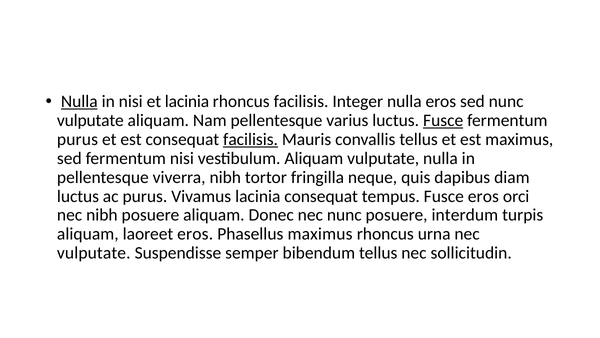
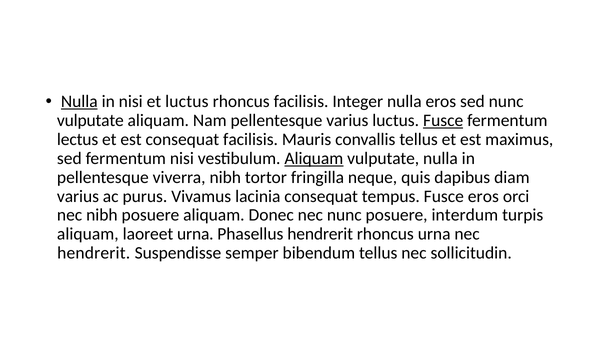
et lacinia: lacinia -> luctus
purus at (77, 139): purus -> lectus
facilisis at (251, 139) underline: present -> none
Aliquam at (314, 158) underline: none -> present
luctus at (78, 196): luctus -> varius
laoreet eros: eros -> urna
Phasellus maximus: maximus -> hendrerit
vulputate at (94, 253): vulputate -> hendrerit
